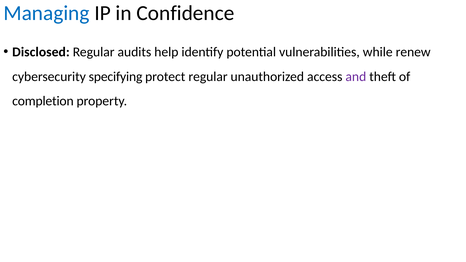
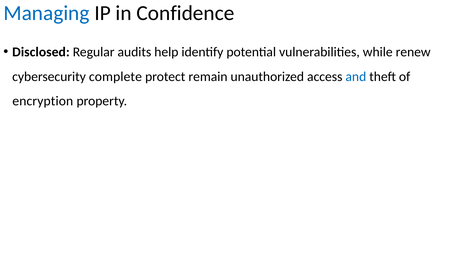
specifying: specifying -> complete
protect regular: regular -> remain
and colour: purple -> blue
completion: completion -> encryption
